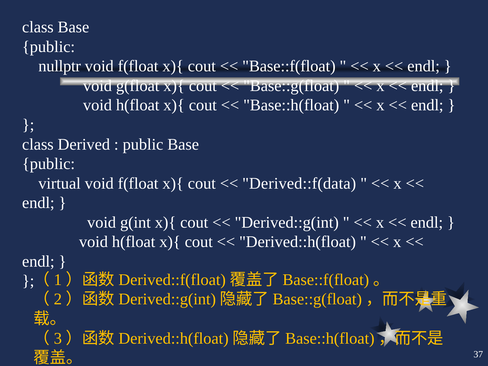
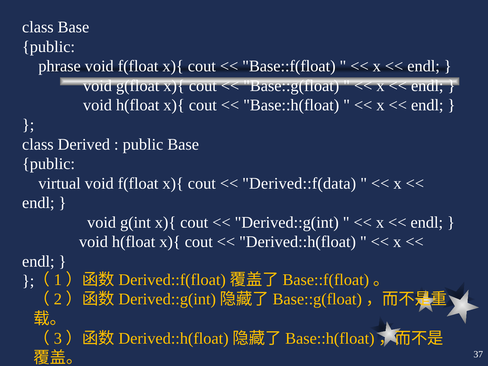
nullptr: nullptr -> phrase
